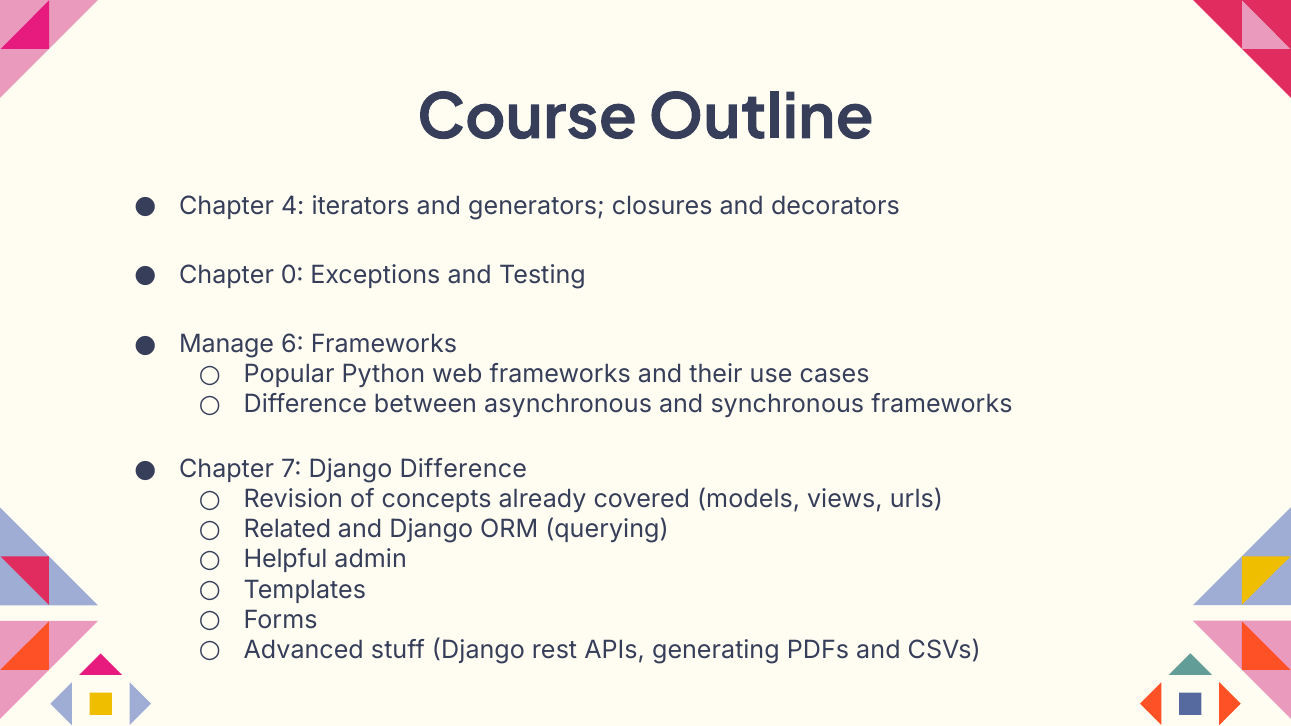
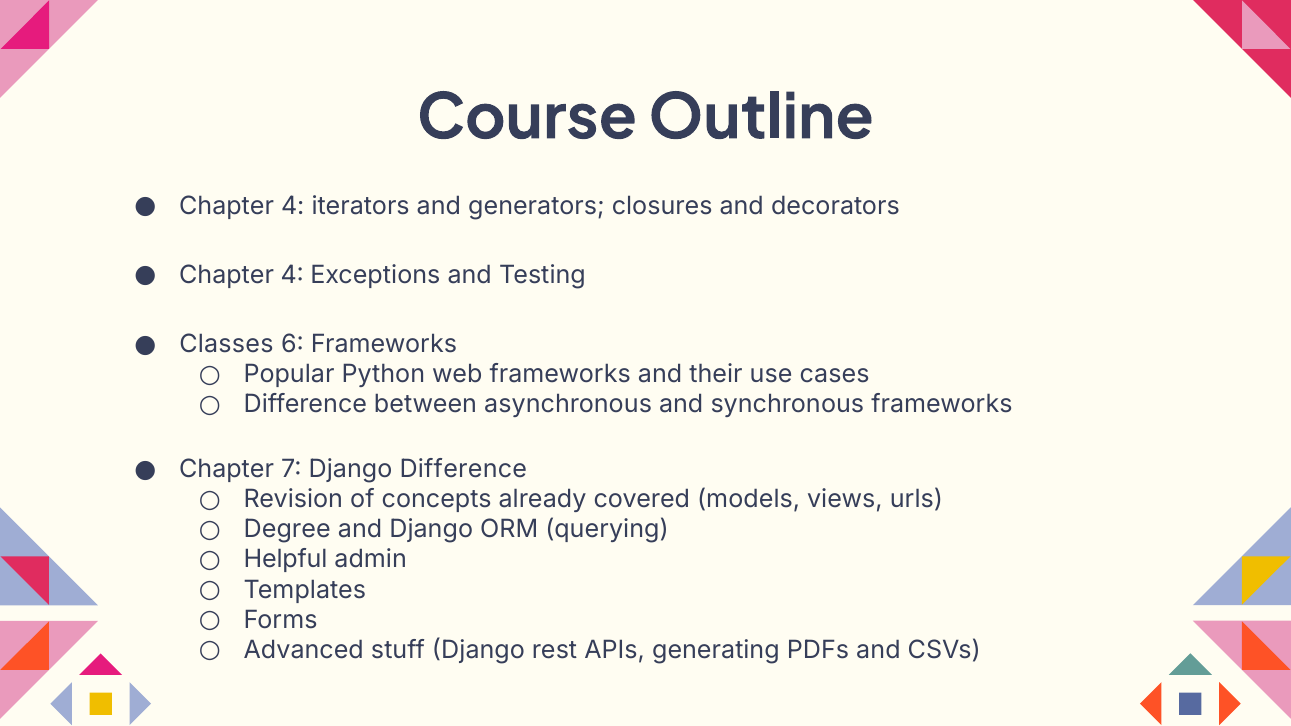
0 at (292, 275): 0 -> 4
Manage: Manage -> Classes
Related: Related -> Degree
